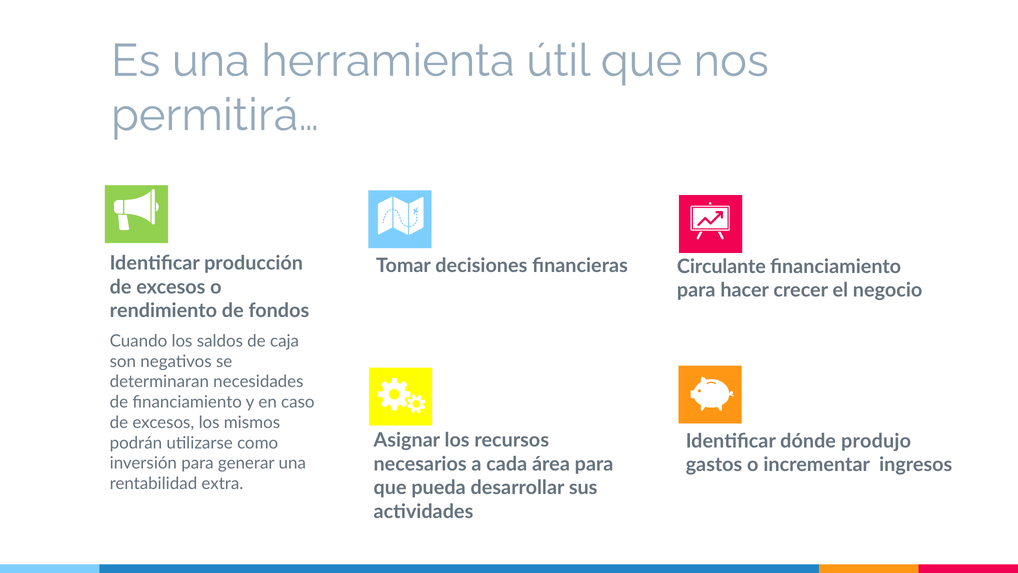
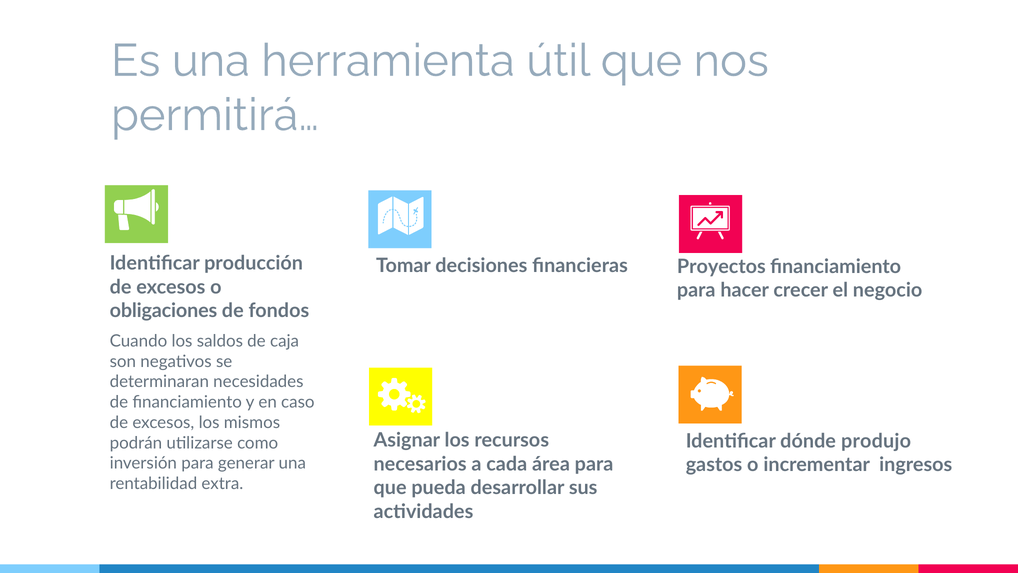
Circulante: Circulante -> Proyectos
rendimiento: rendimiento -> obligaciones
